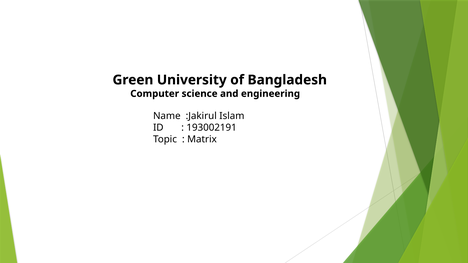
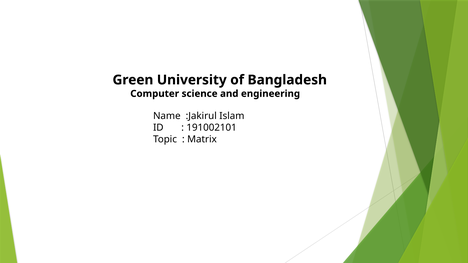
193002191: 193002191 -> 191002101
